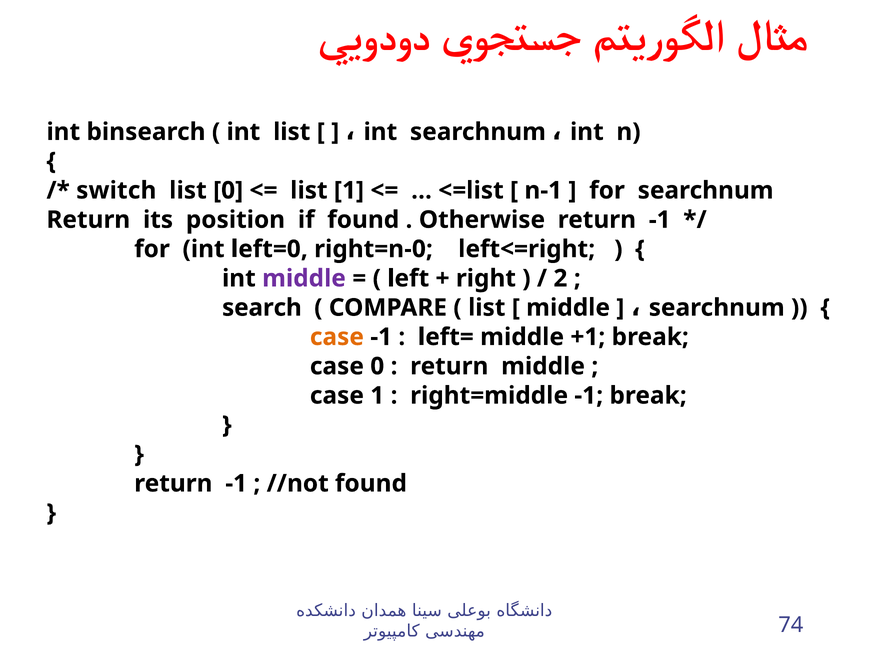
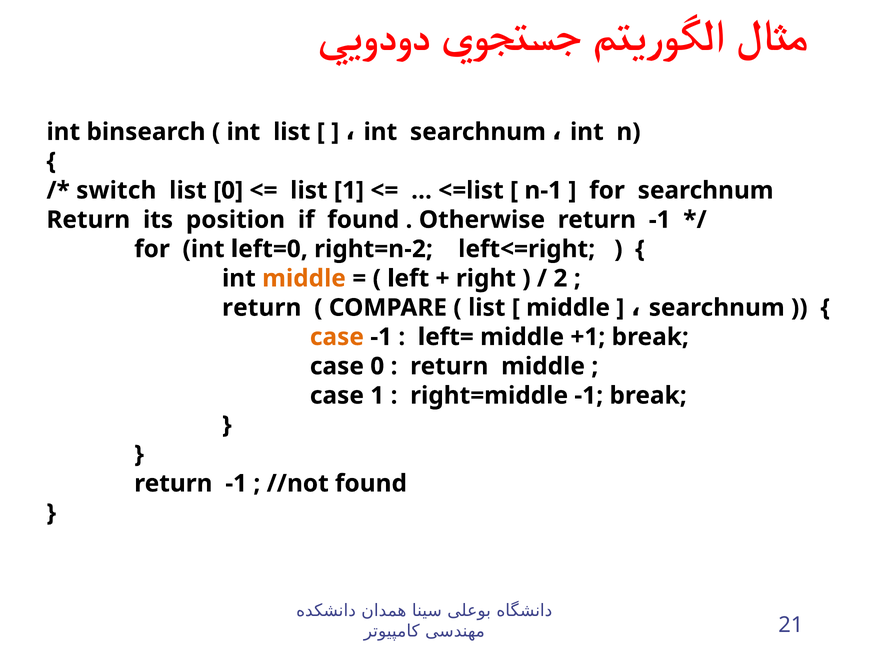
right=n-0: right=n-0 -> right=n-2
middle at (304, 278) colour: purple -> orange
search at (262, 307): search -> return
74: 74 -> 21
